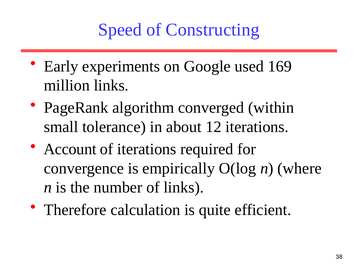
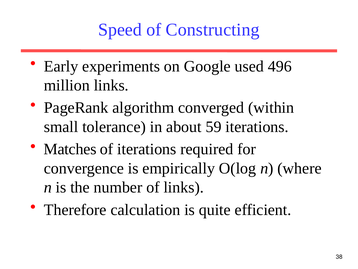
169: 169 -> 496
12: 12 -> 59
Account: Account -> Matches
